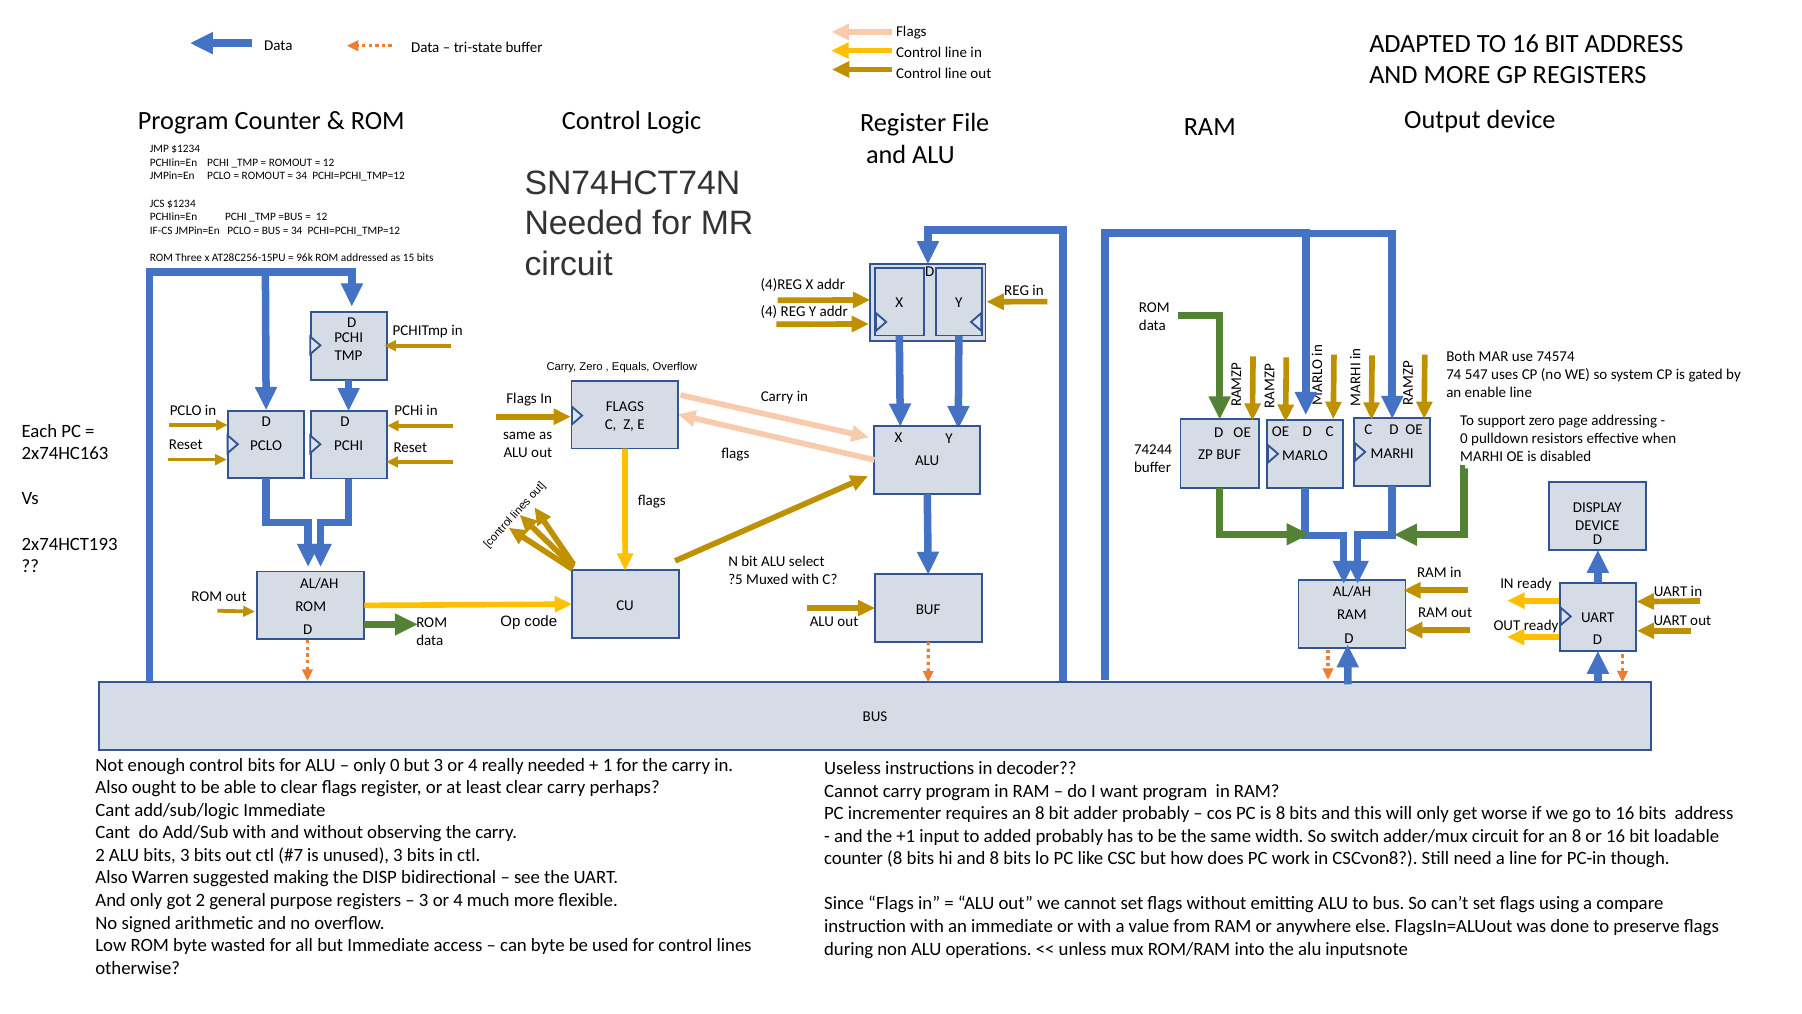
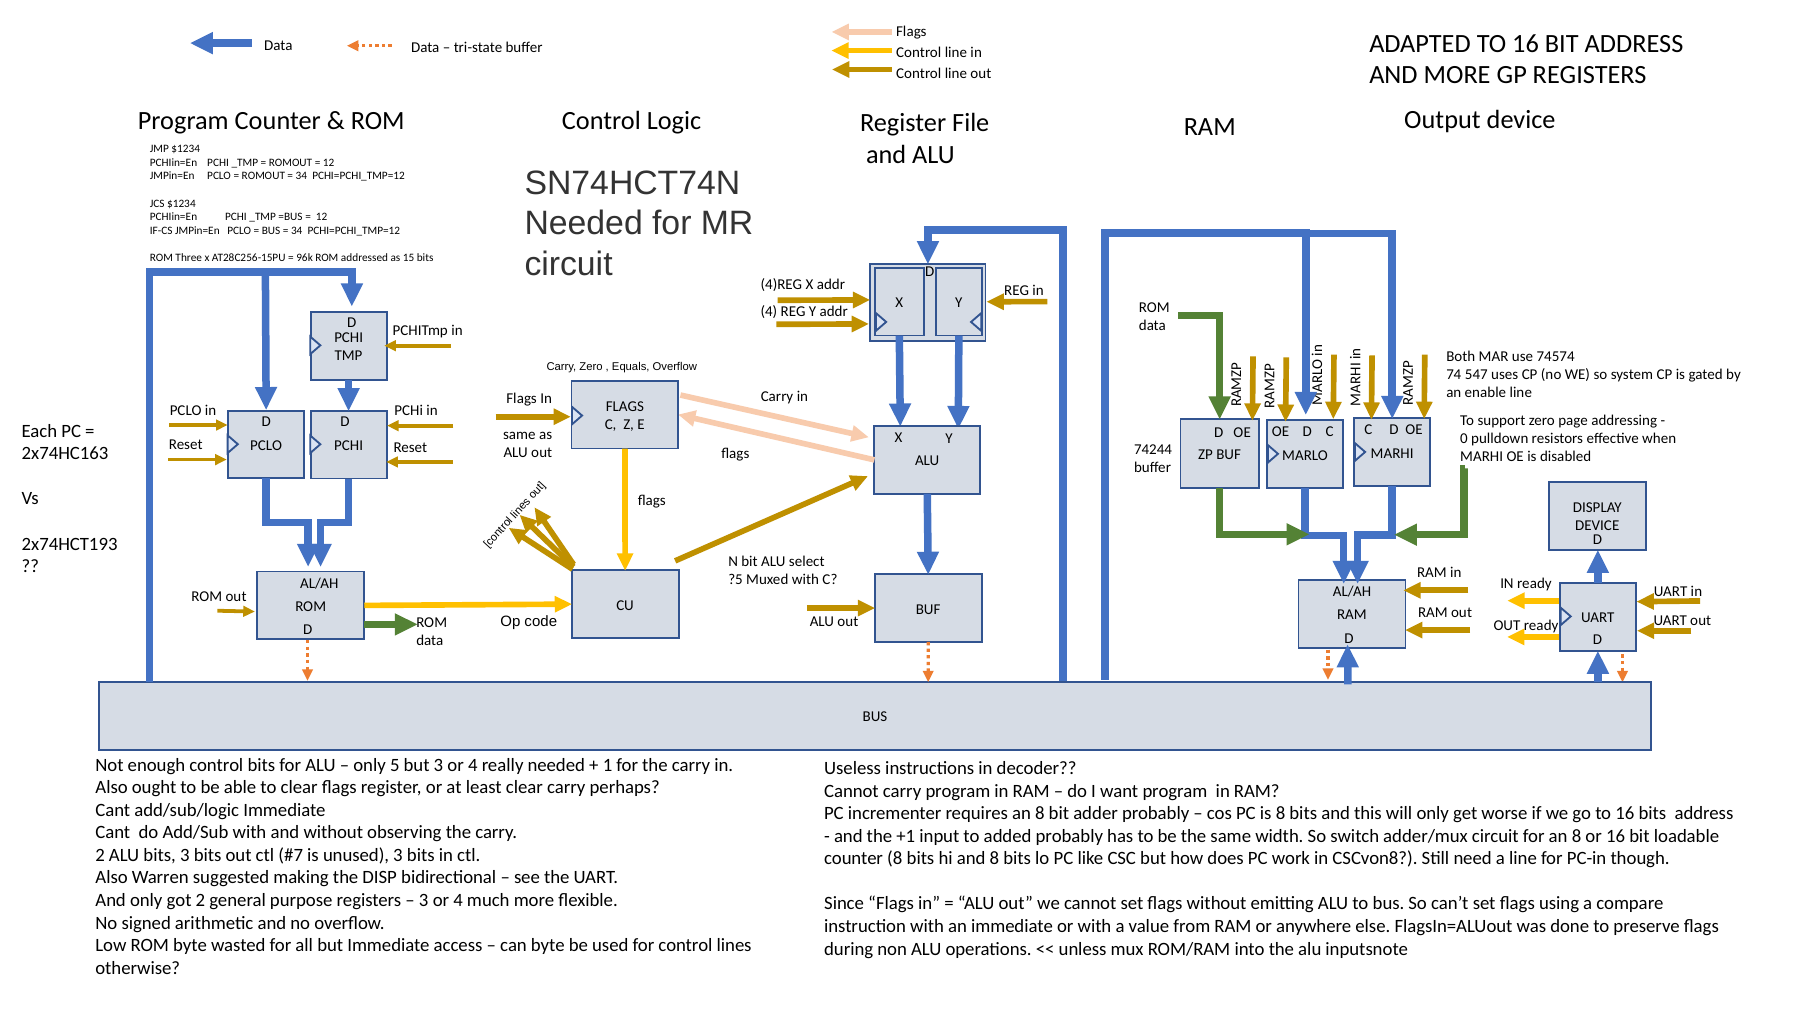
only 0: 0 -> 5
